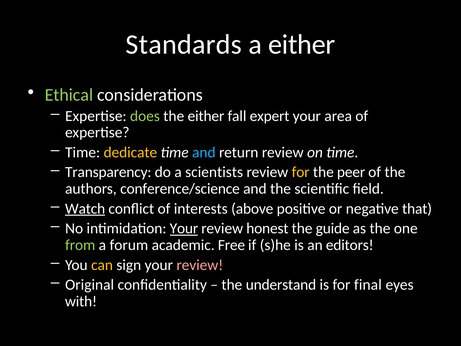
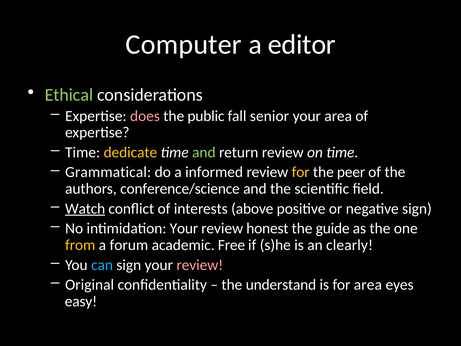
Standards: Standards -> Computer
a either: either -> editor
does colour: light green -> pink
the either: either -> public
expert: expert -> senior
and at (204, 152) colour: light blue -> light green
Transparency: Transparency -> Grammatical
scientists: scientists -> informed
negative that: that -> sign
Your at (184, 228) underline: present -> none
from colour: light green -> yellow
editors: editors -> clearly
can colour: yellow -> light blue
for final: final -> area
with: with -> easy
